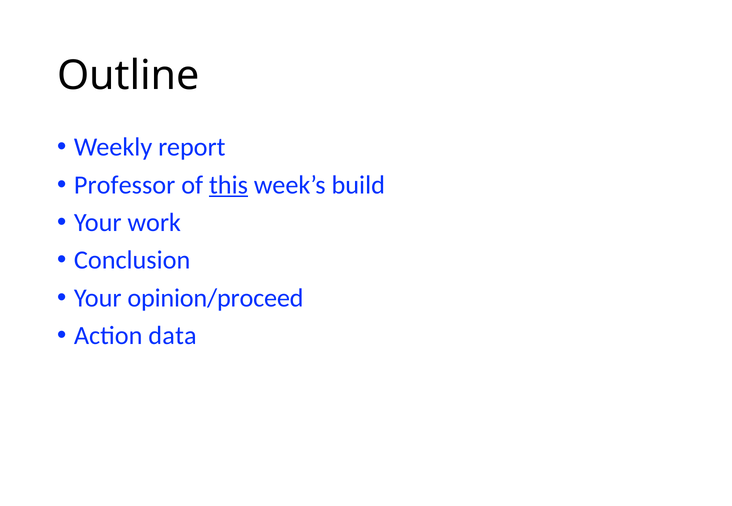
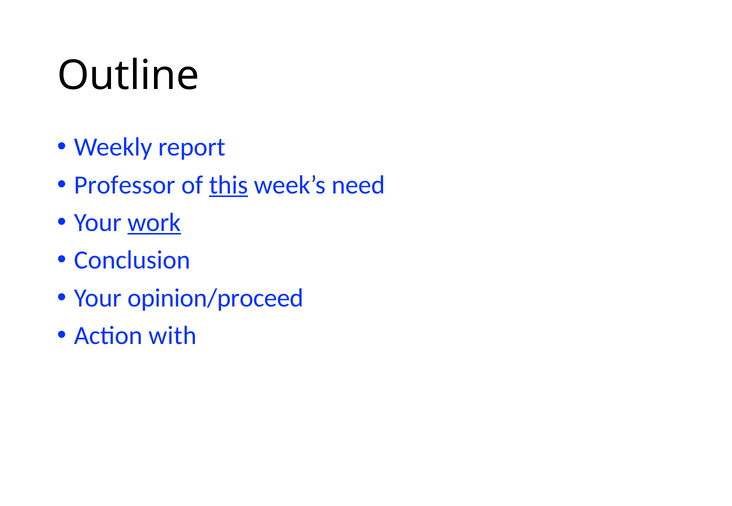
build: build -> need
work underline: none -> present
data: data -> with
